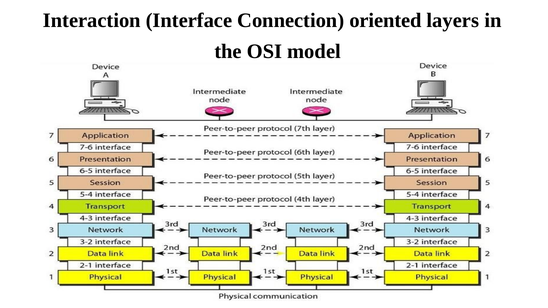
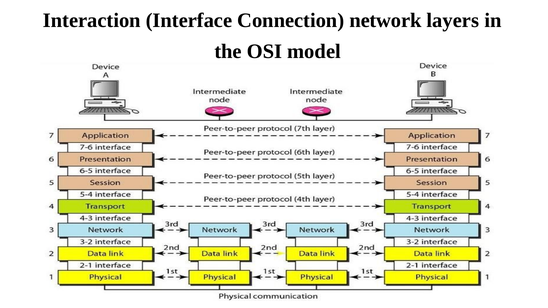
oriented: oriented -> network
